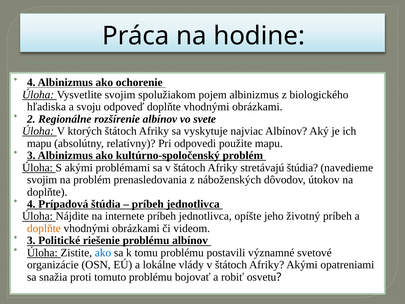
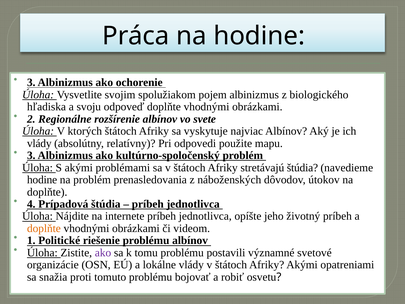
4 at (31, 82): 4 -> 3
mapu at (39, 143): mapu -> vlády
svojim at (42, 180): svojim -> hodine
3 at (31, 240): 3 -> 1
ako at (103, 253) colour: blue -> purple
